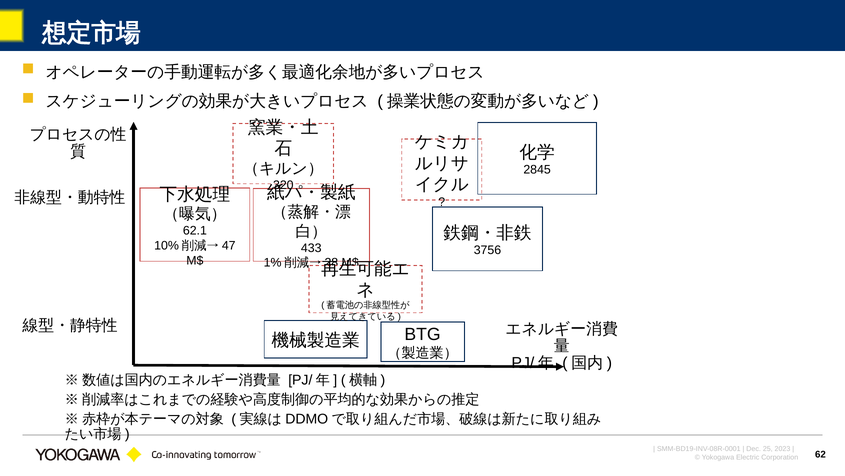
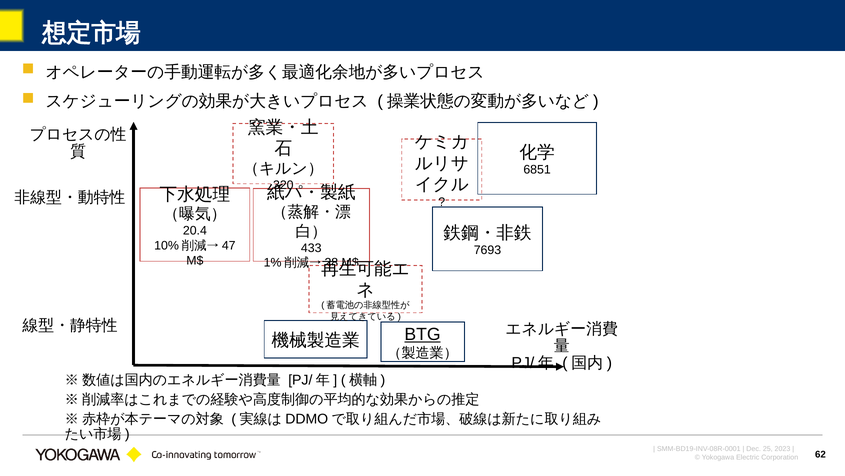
2845: 2845 -> 6851
62.1: 62.1 -> 20.4
3756: 3756 -> 7693
BTG underline: none -> present
